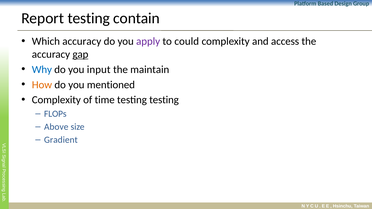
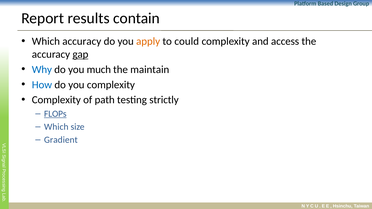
Report testing: testing -> results
apply colour: purple -> orange
input: input -> much
How colour: orange -> blue
you mentioned: mentioned -> complexity
time: time -> path
testing testing: testing -> strictly
FLOPs underline: none -> present
Above at (56, 127): Above -> Which
